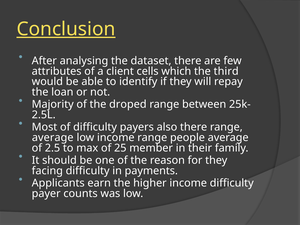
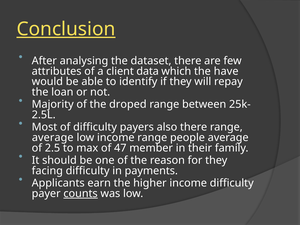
cells: cells -> data
third: third -> have
25: 25 -> 47
counts underline: none -> present
